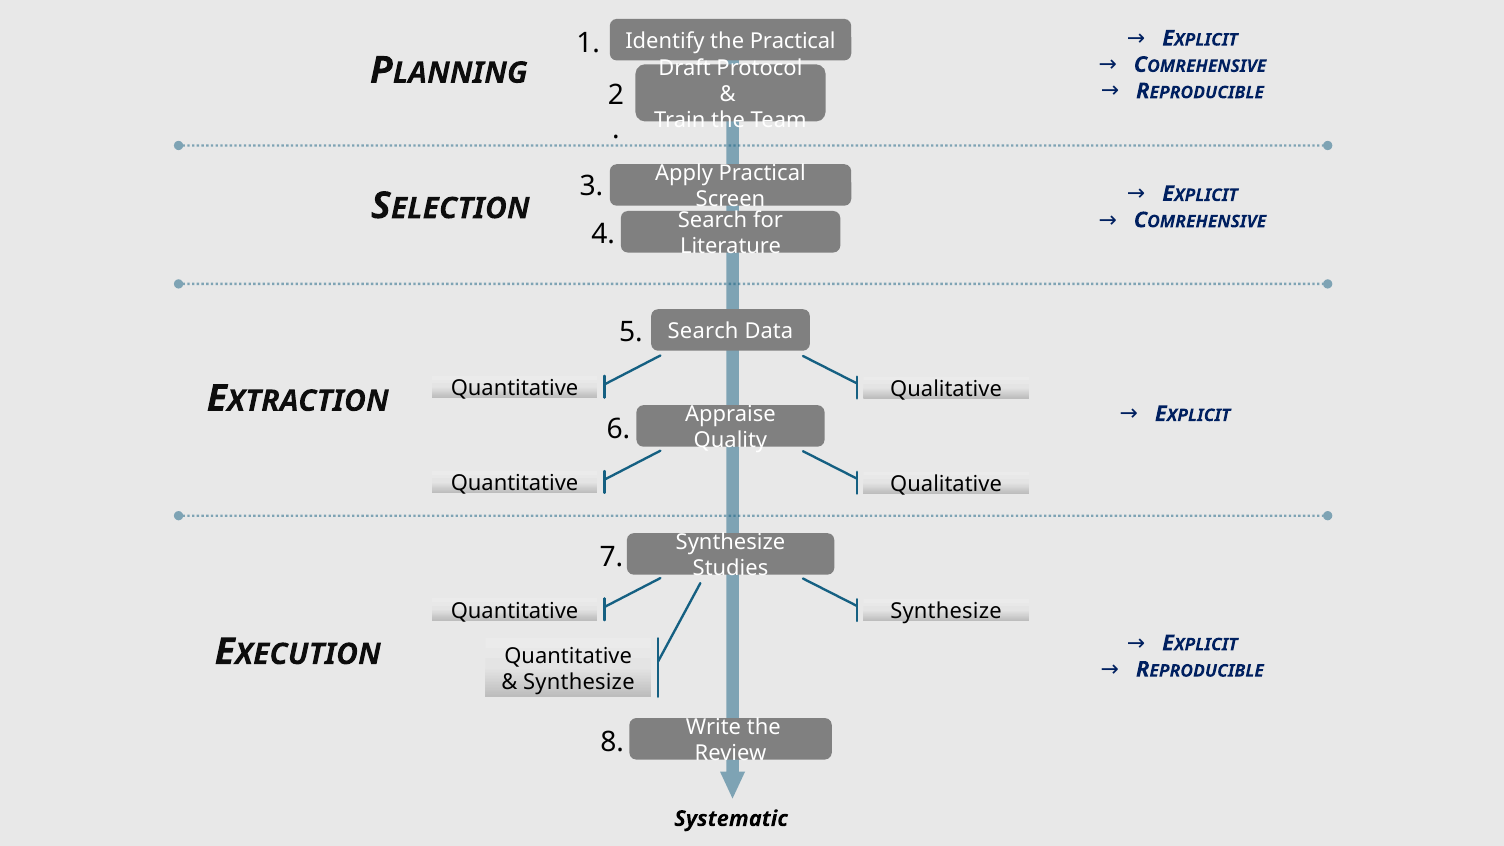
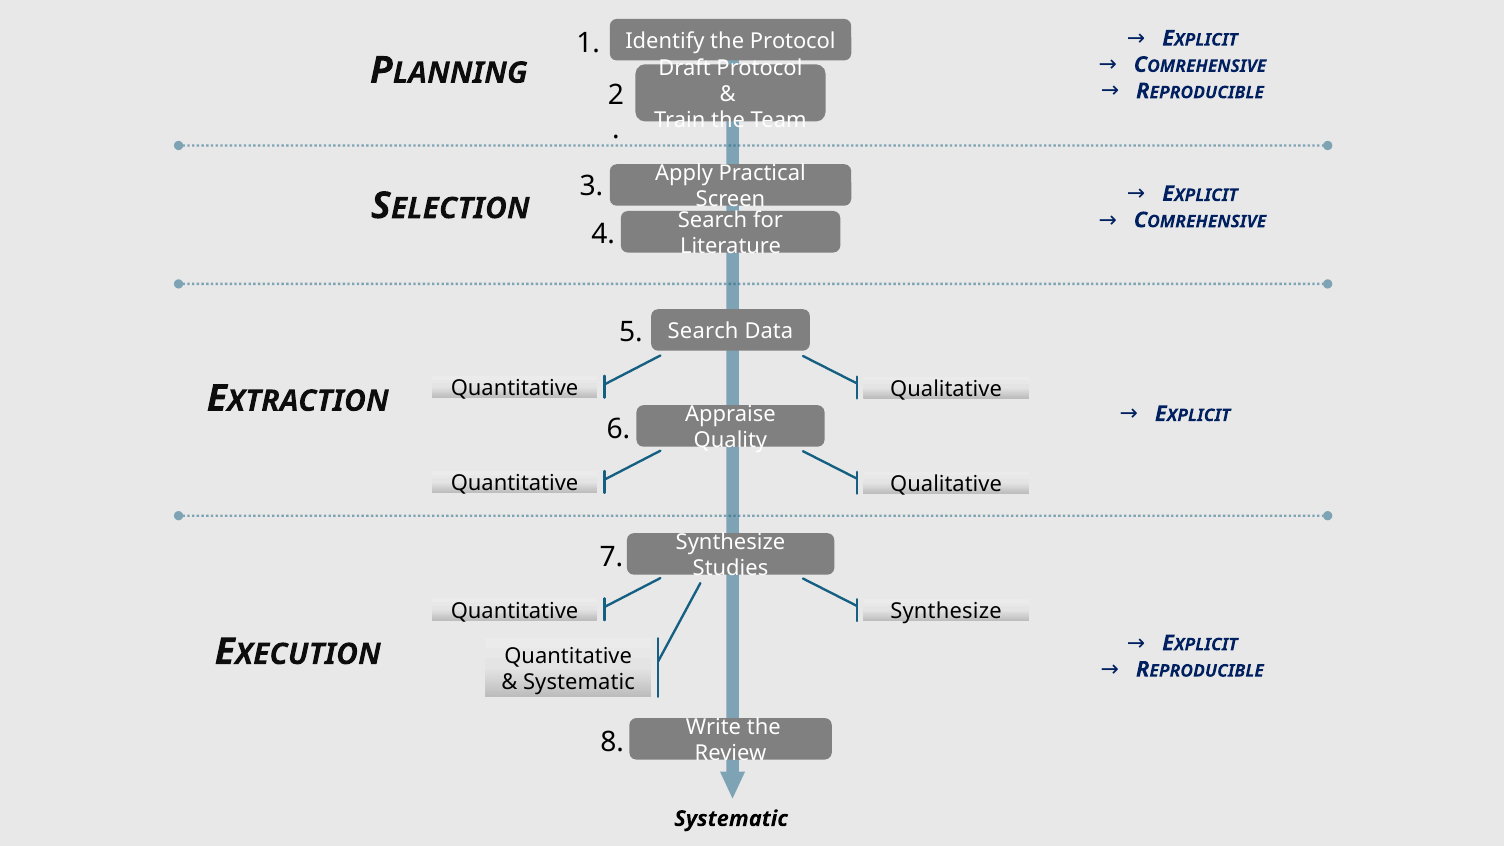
the Practical: Practical -> Protocol
Synthesize at (579, 682): Synthesize -> Systematic
